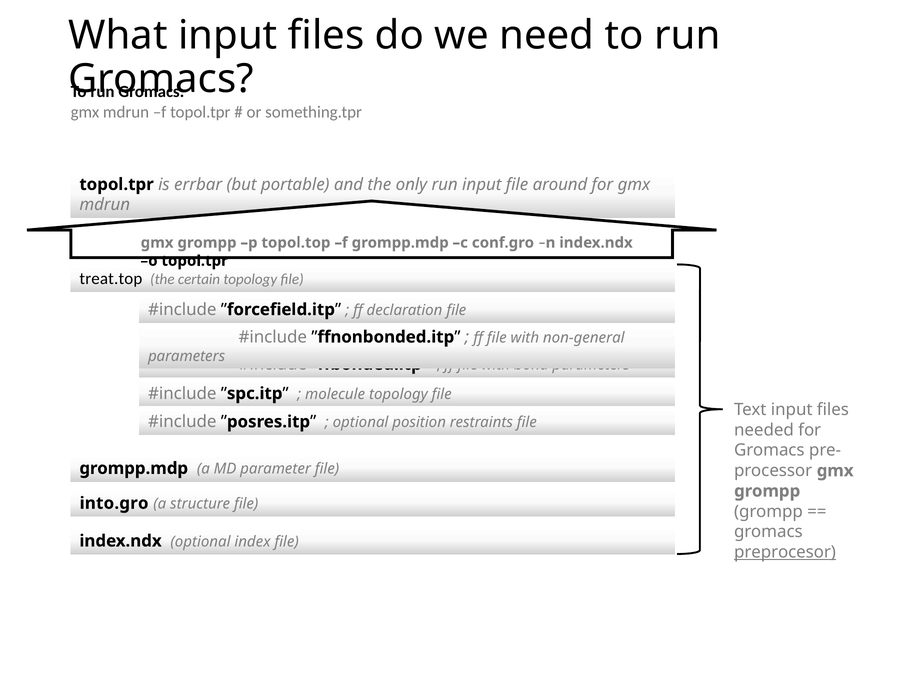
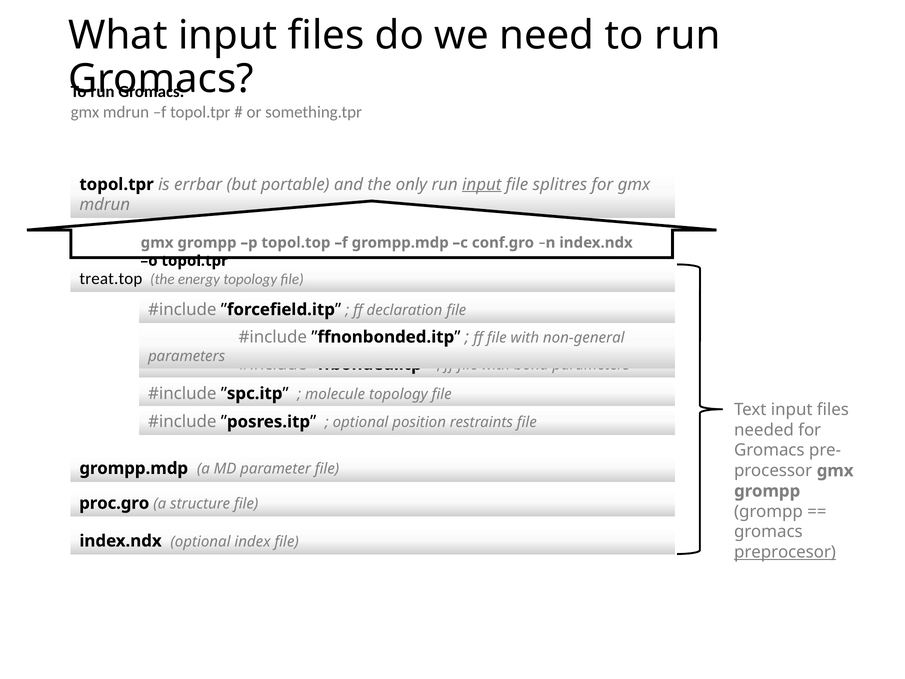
input at (482, 184) underline: none -> present
around: around -> splitres
certain: certain -> energy
into.gro: into.gro -> proc.gro
